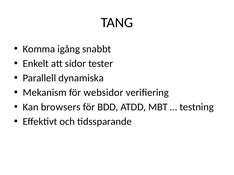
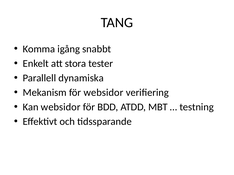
sidor: sidor -> stora
Kan browsers: browsers -> websidor
